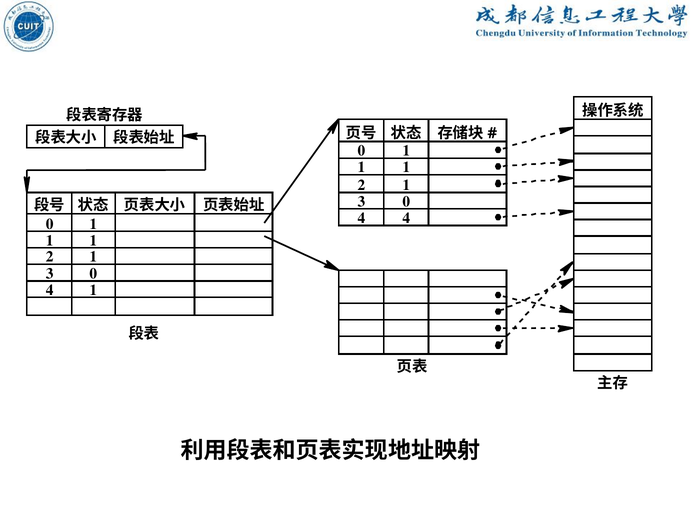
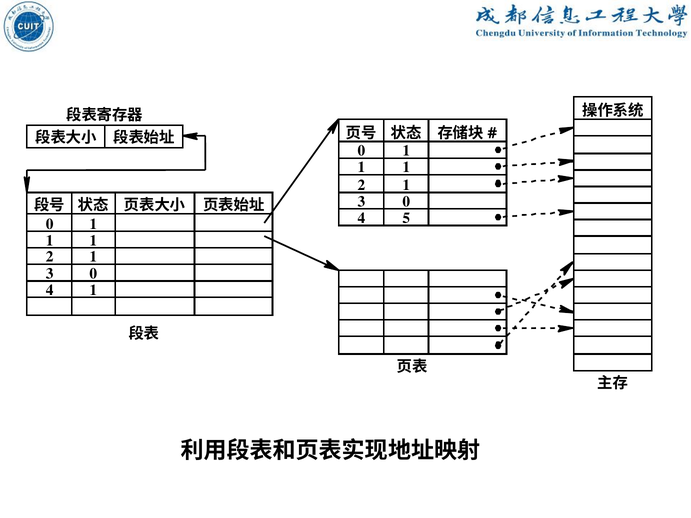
4 4: 4 -> 5
